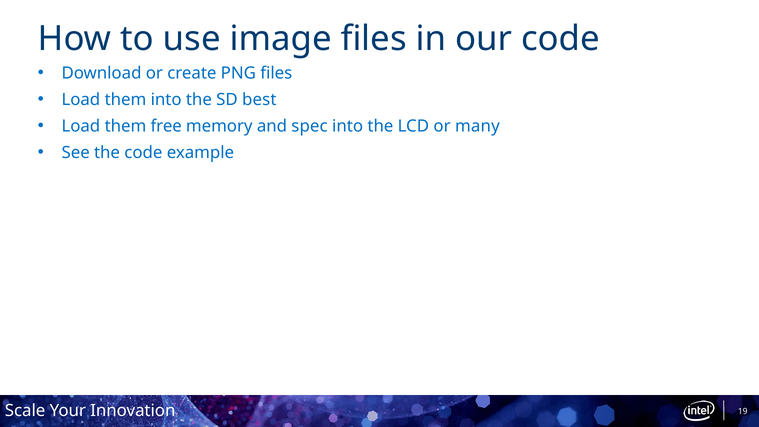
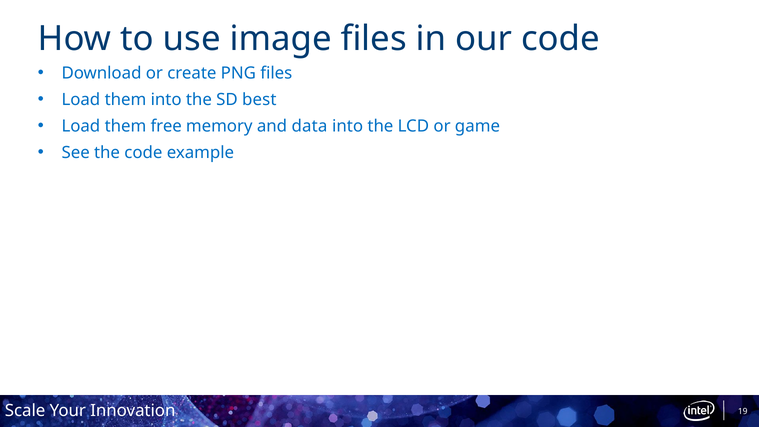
spec: spec -> data
many: many -> game
